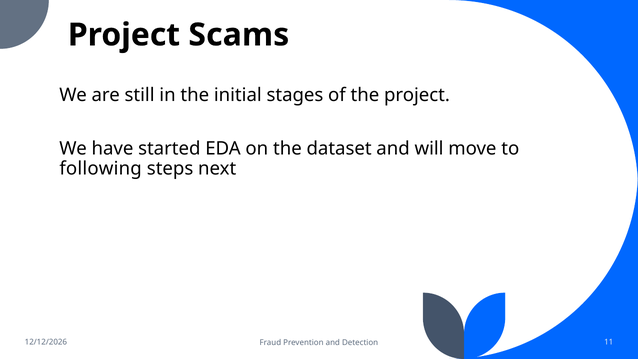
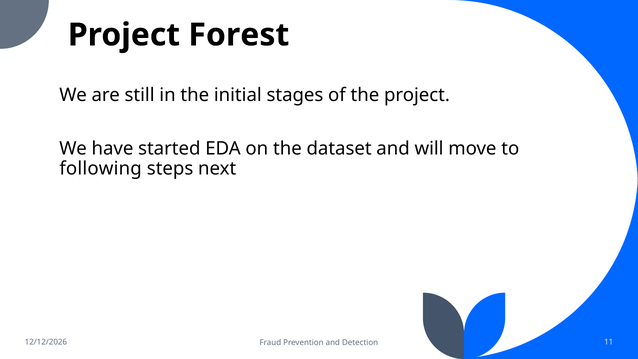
Scams: Scams -> Forest
